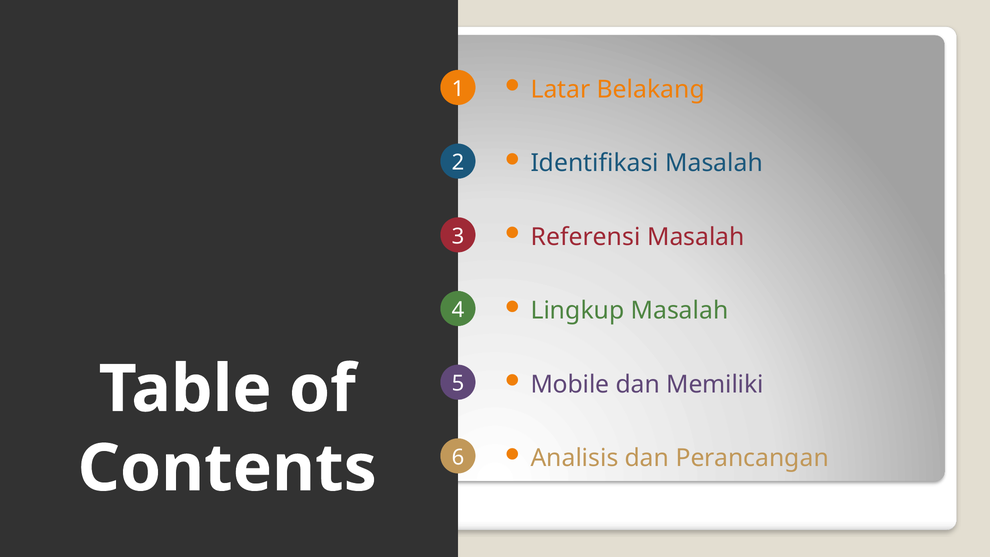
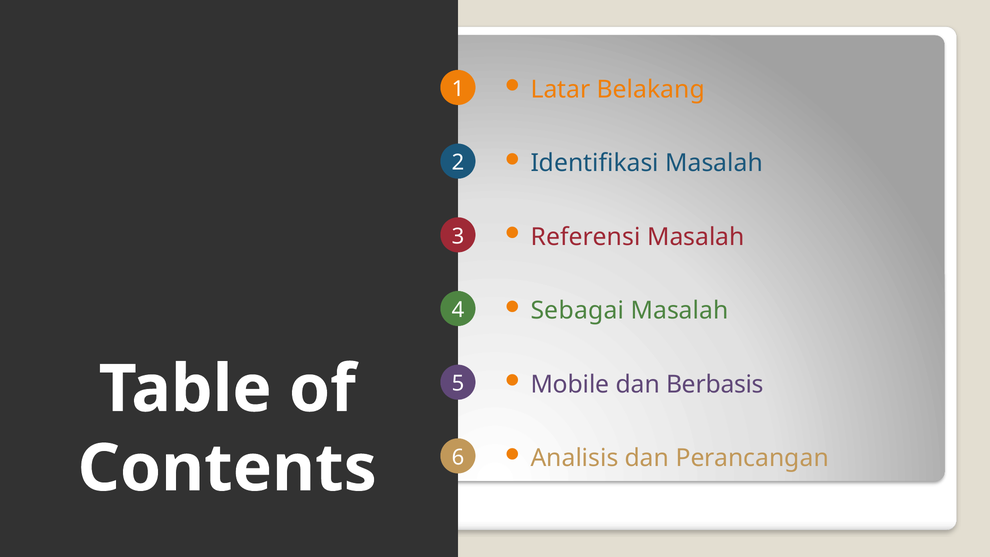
Lingkup: Lingkup -> Sebagai
Memiliki: Memiliki -> Berbasis
